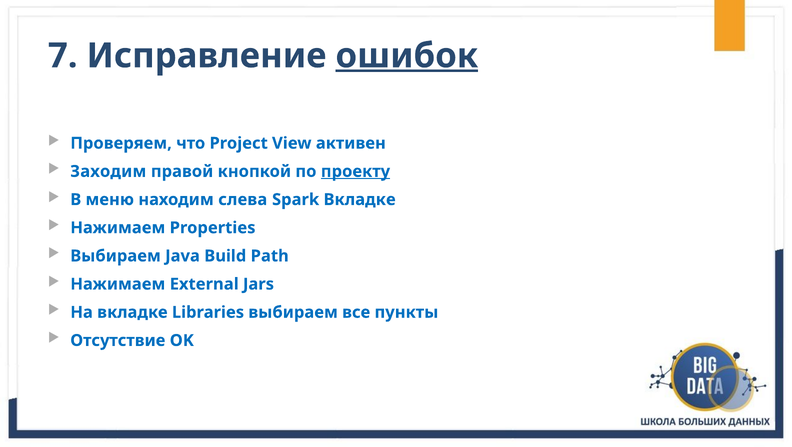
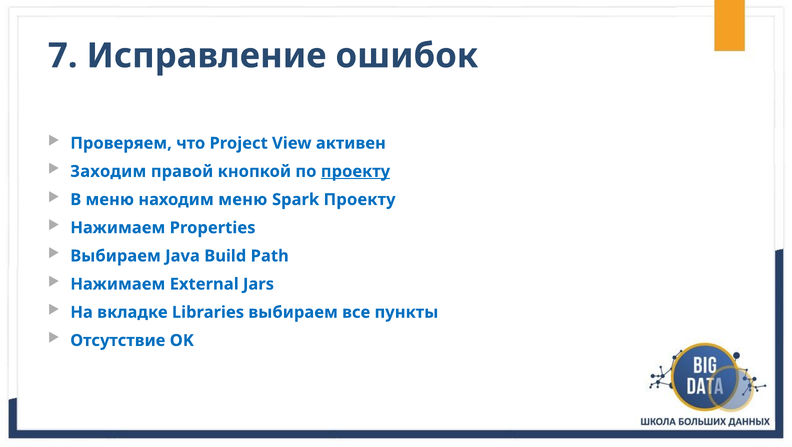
ошибок underline: present -> none
находим слева: слева -> меню
Spark Вкладке: Вкладке -> Проекту
